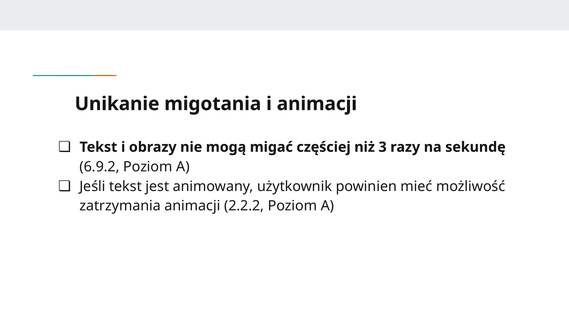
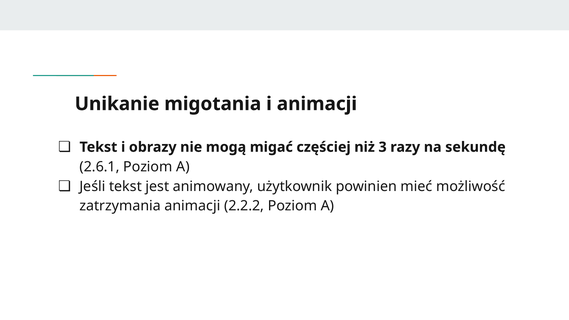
6.9.2: 6.9.2 -> 2.6.1
